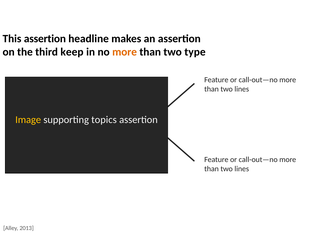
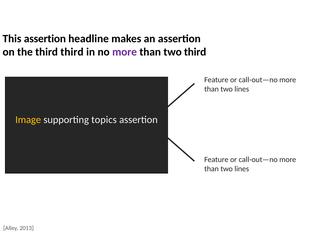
third keep: keep -> third
more at (125, 52) colour: orange -> purple
two type: type -> third
